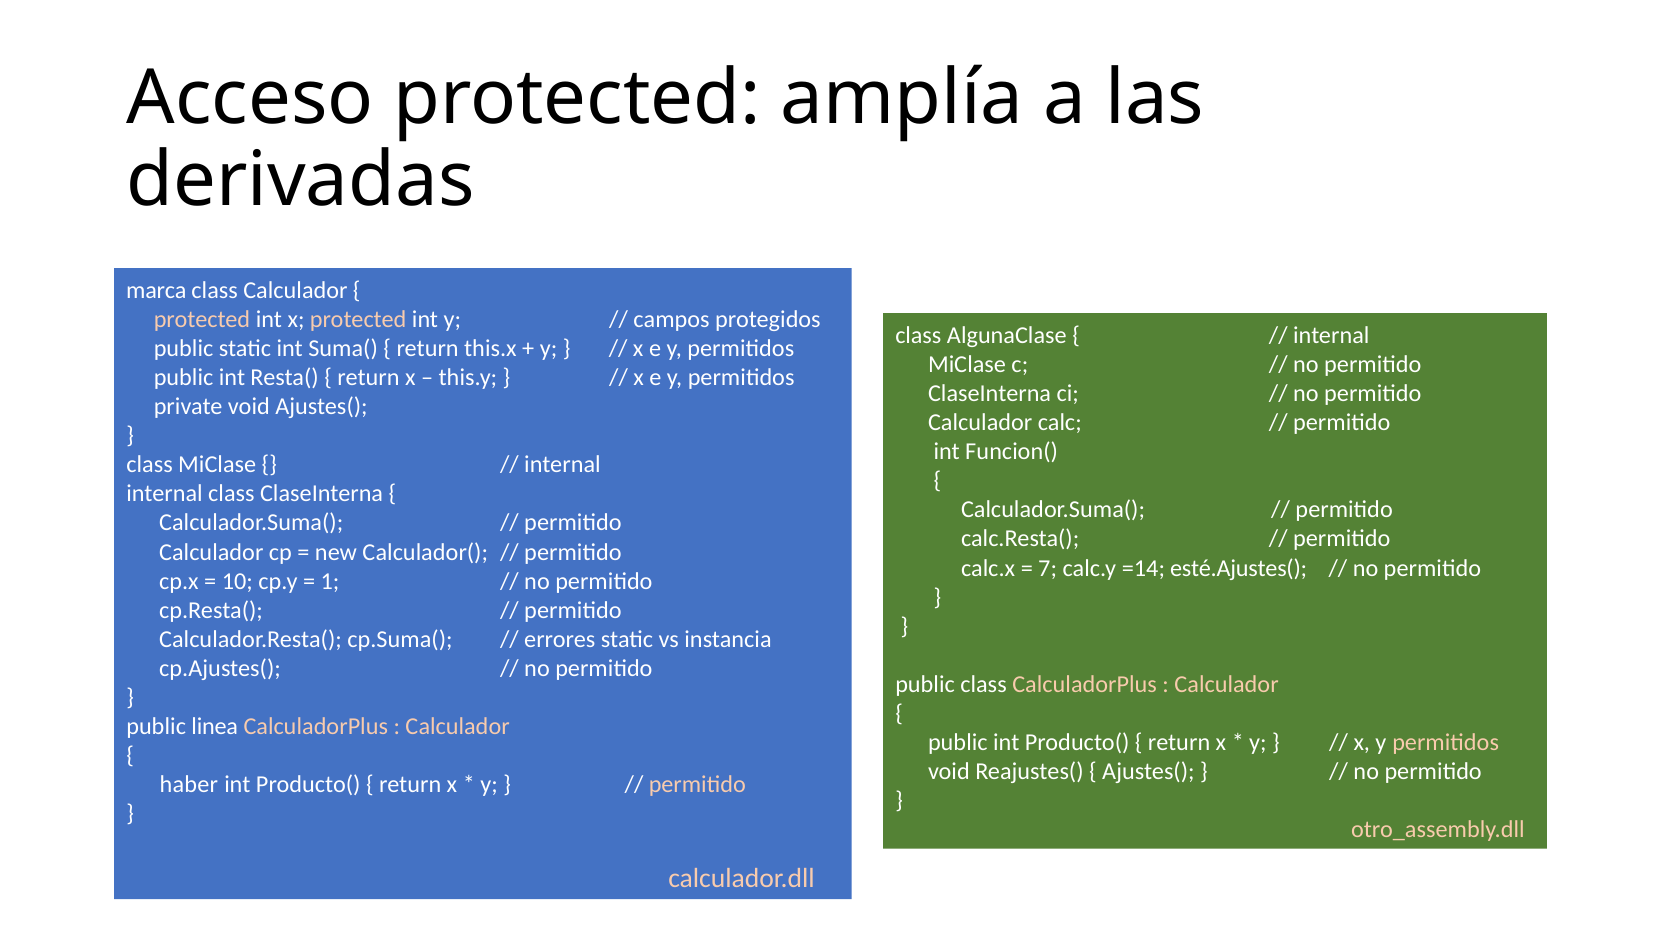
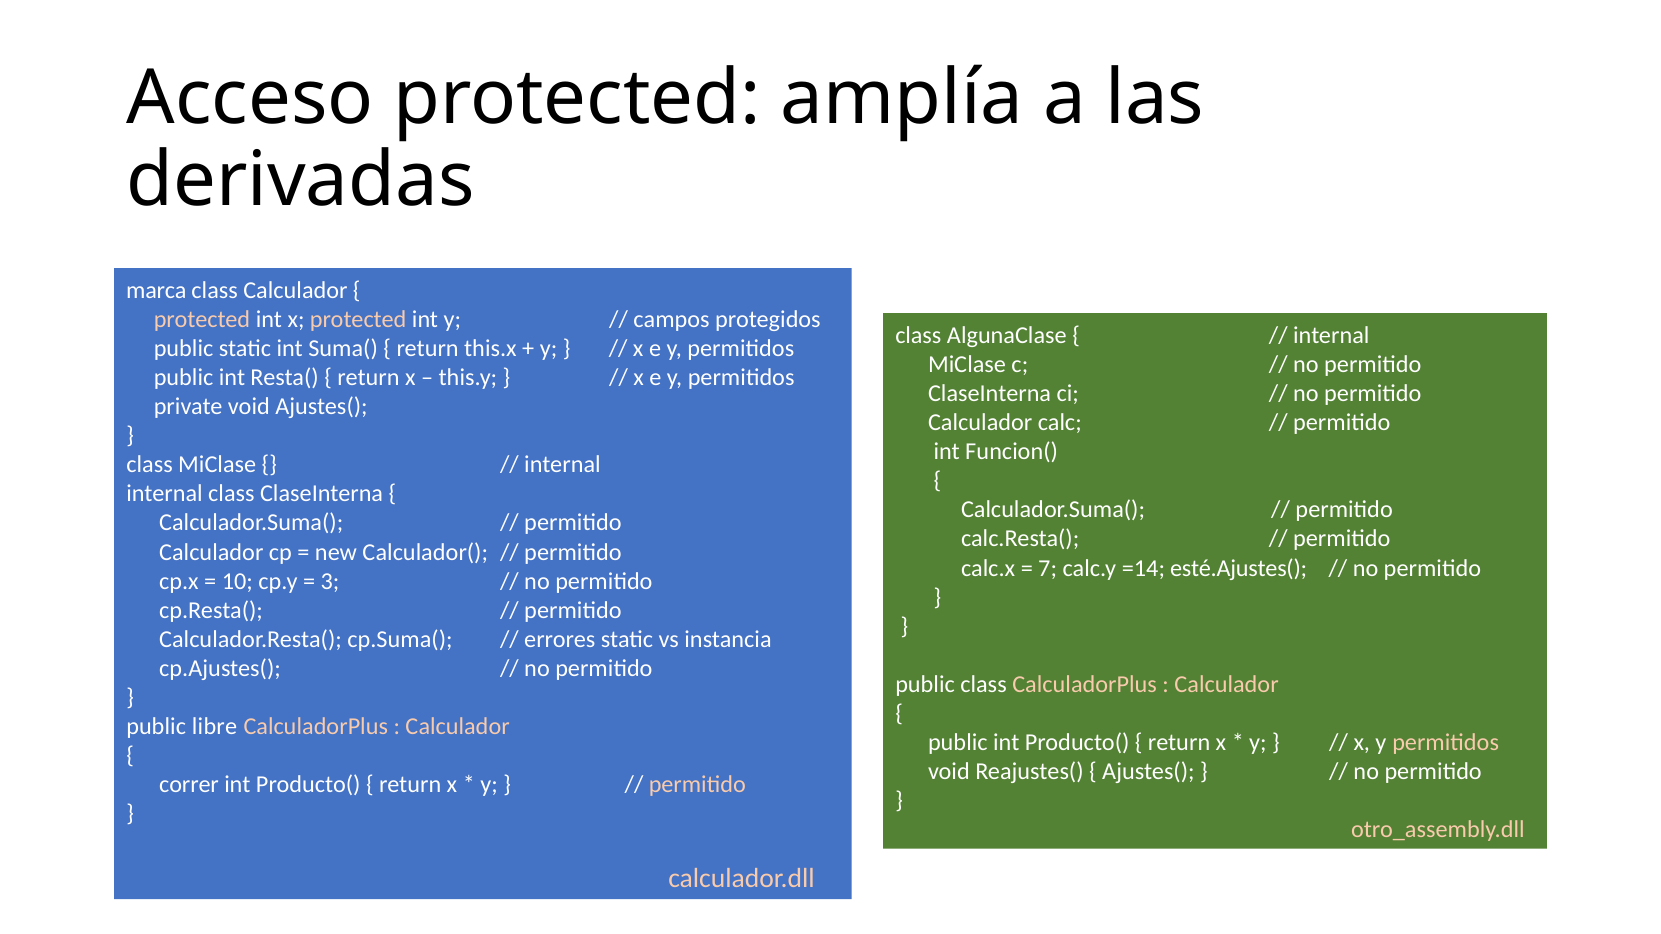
1: 1 -> 3
linea: linea -> libre
haber: haber -> correr
